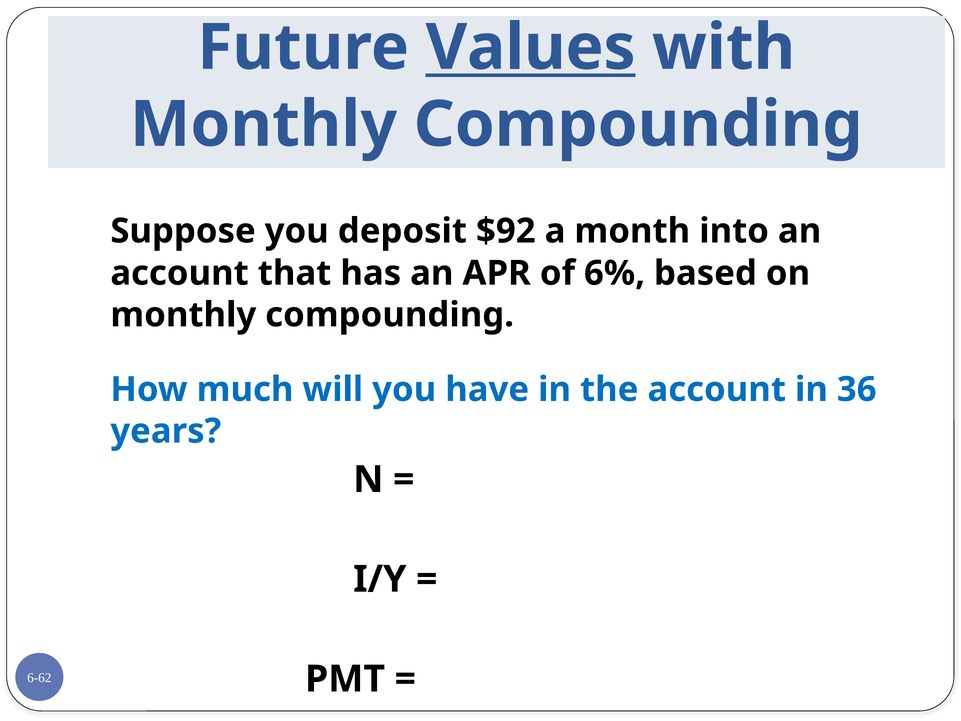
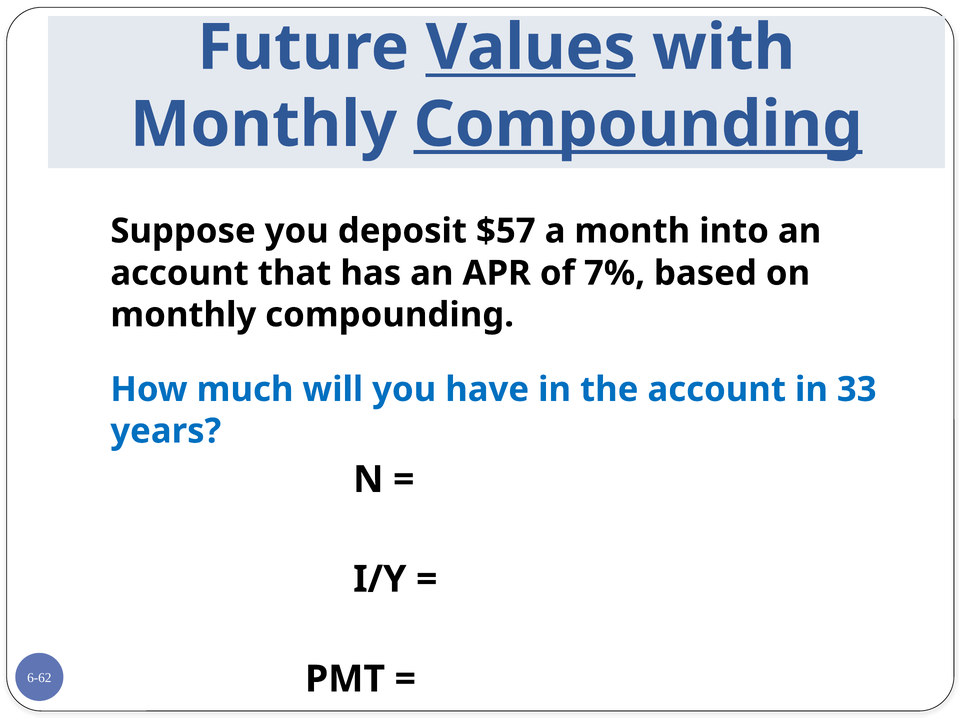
Compounding at (638, 125) underline: none -> present
$92: $92 -> $57
6%: 6% -> 7%
36: 36 -> 33
